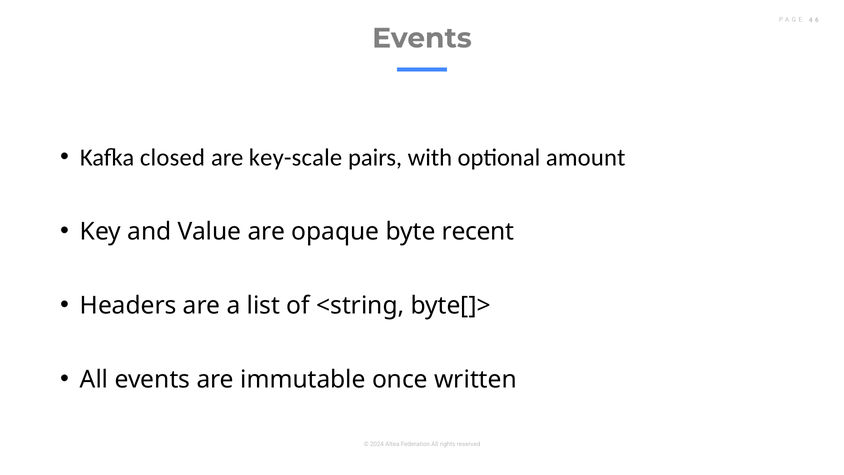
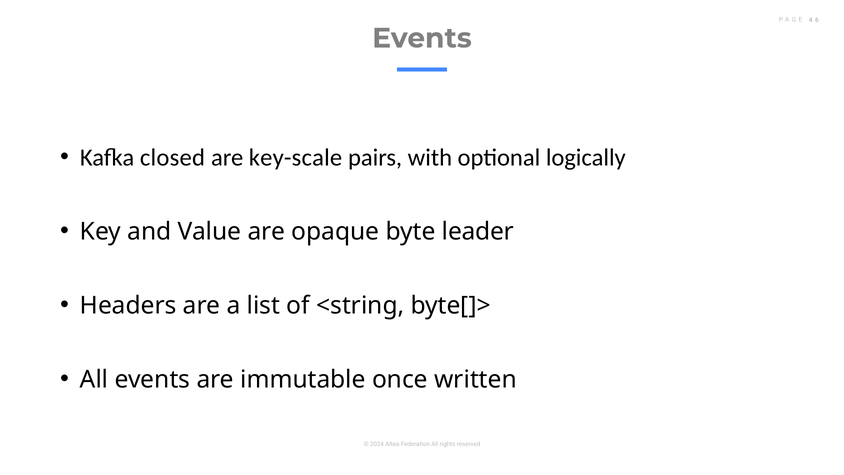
amount: amount -> logically
recent: recent -> leader
